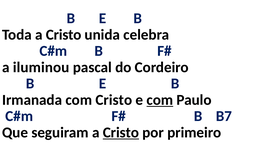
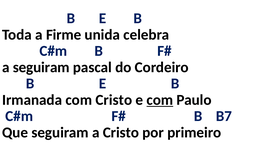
Toda a Cristo: Cristo -> Firme
a iluminou: iluminou -> seguiram
Cristo at (121, 132) underline: present -> none
